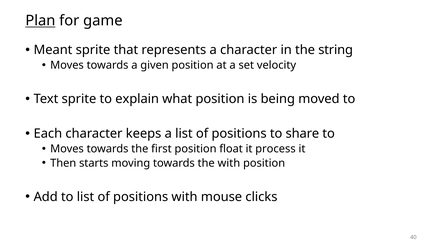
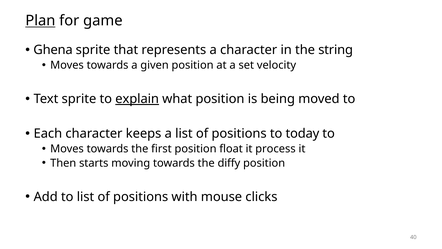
Meant: Meant -> Ghena
explain underline: none -> present
share: share -> today
the with: with -> diffy
